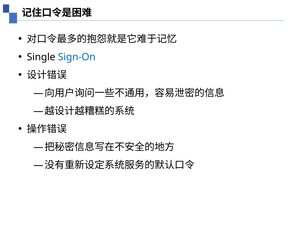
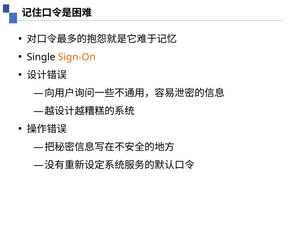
Sign-On colour: blue -> orange
